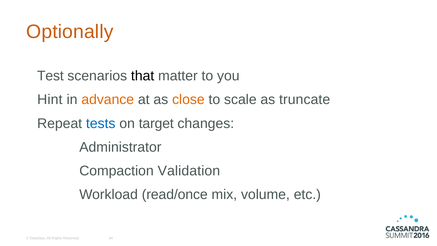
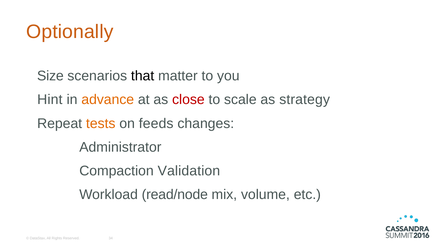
Test: Test -> Size
close colour: orange -> red
truncate: truncate -> strategy
tests colour: blue -> orange
target: target -> feeds
read/once: read/once -> read/node
